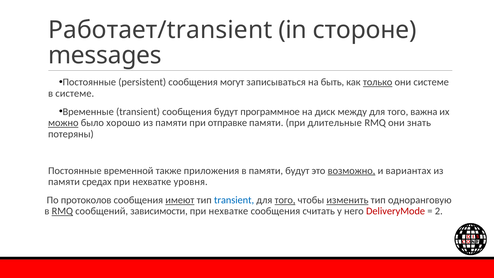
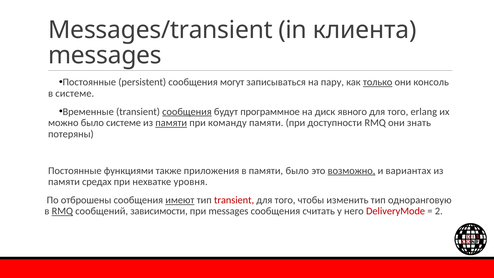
Работает/transient: Работает/transient -> Messages/transient
стороне: стороне -> клиента
быть: быть -> пару
они системе: системе -> консоль
сообщения at (187, 112) underline: none -> present
между: между -> явного
важна: важна -> erlang
можно underline: present -> none
было хорошо: хорошо -> системе
памяти at (171, 123) underline: none -> present
отправке: отправке -> команду
длительные: длительные -> доступности
временной: временной -> функциями
памяти будут: будут -> было
протоколов: протоколов -> отброшены
transient at (234, 200) colour: blue -> red
того at (285, 200) underline: present -> none
изменить underline: present -> none
нехватке at (228, 211): нехватке -> messages
